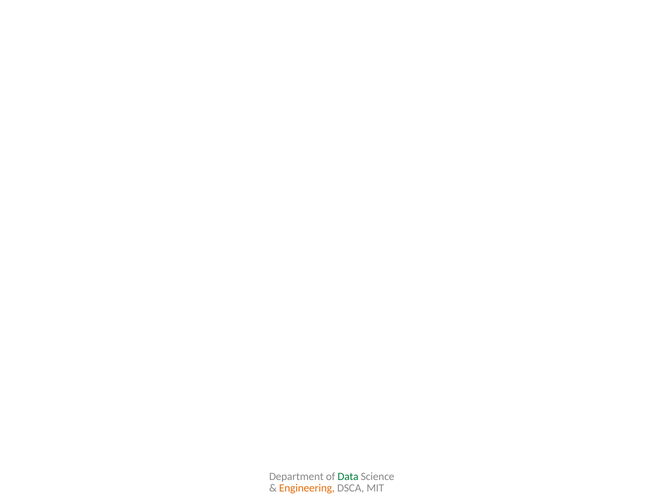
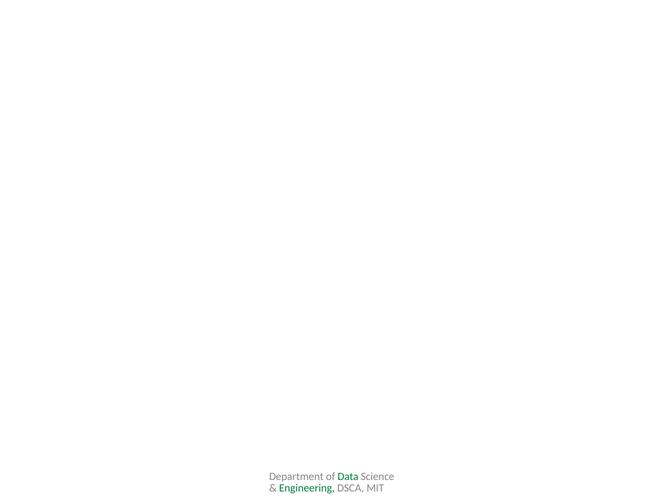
Engineering colour: orange -> green
